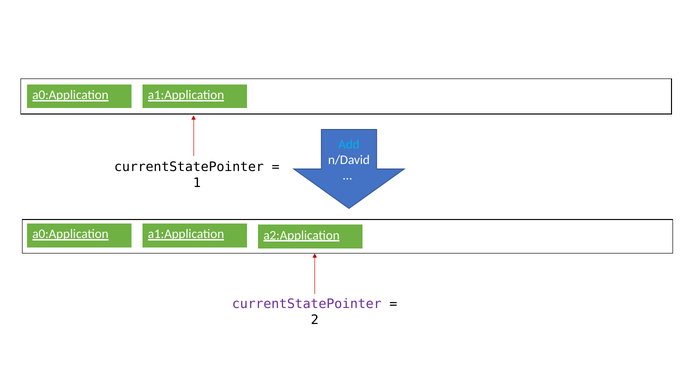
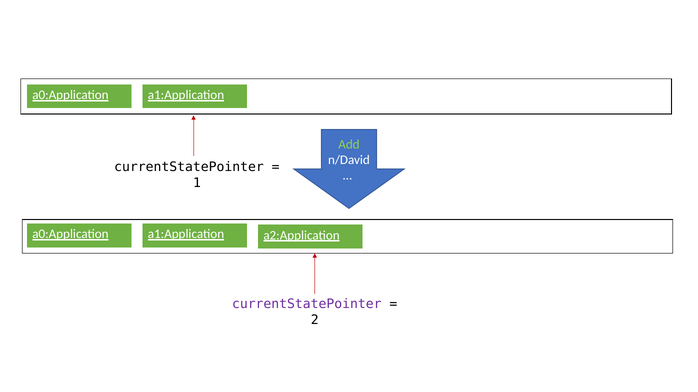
Add colour: light blue -> light green
